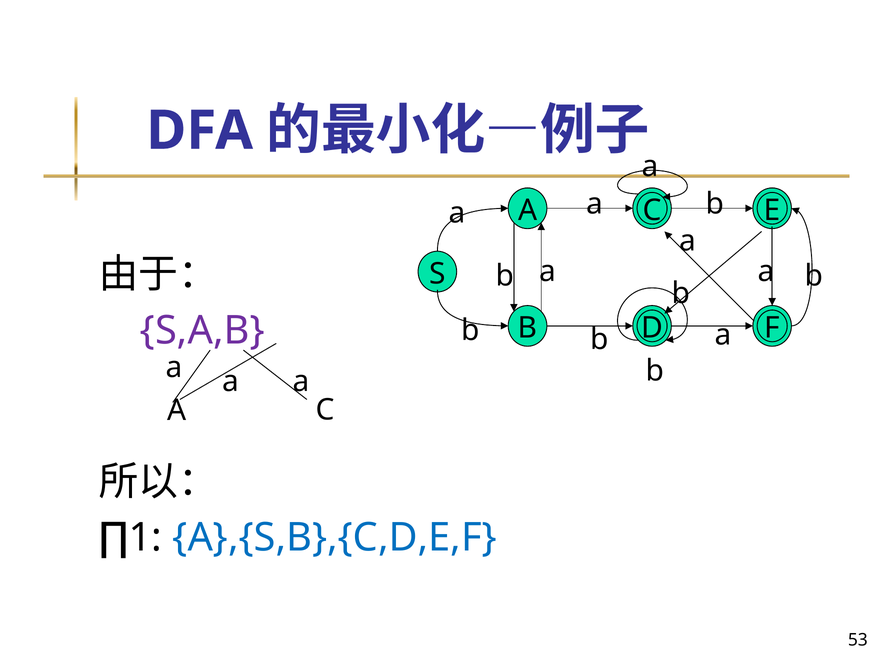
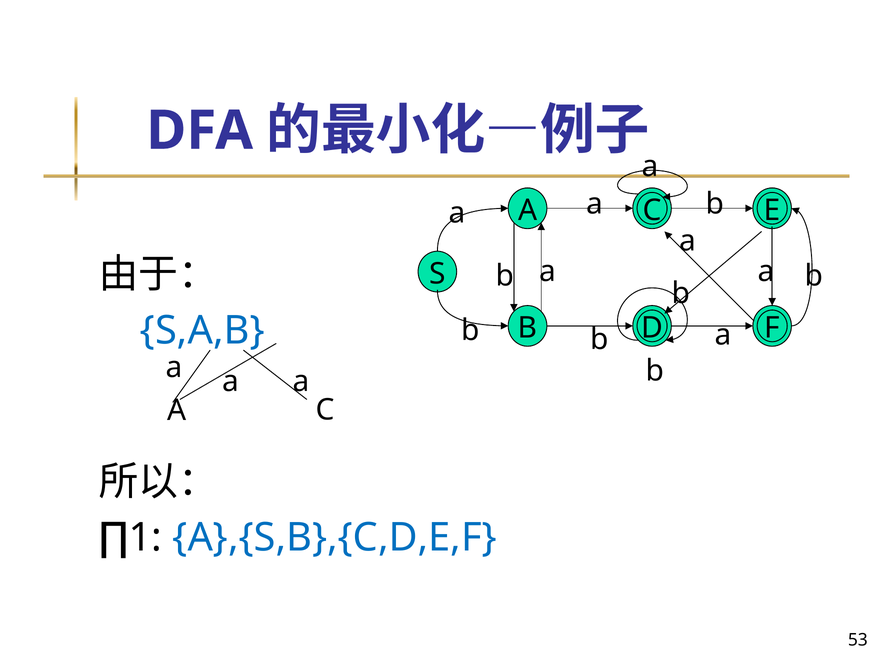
S,A,B colour: purple -> blue
